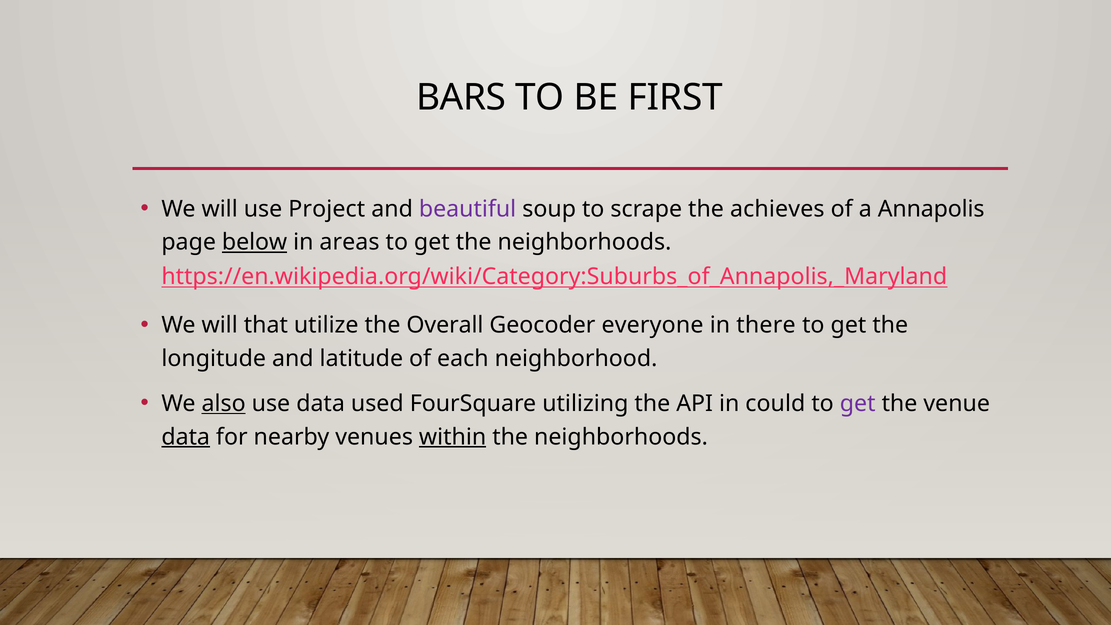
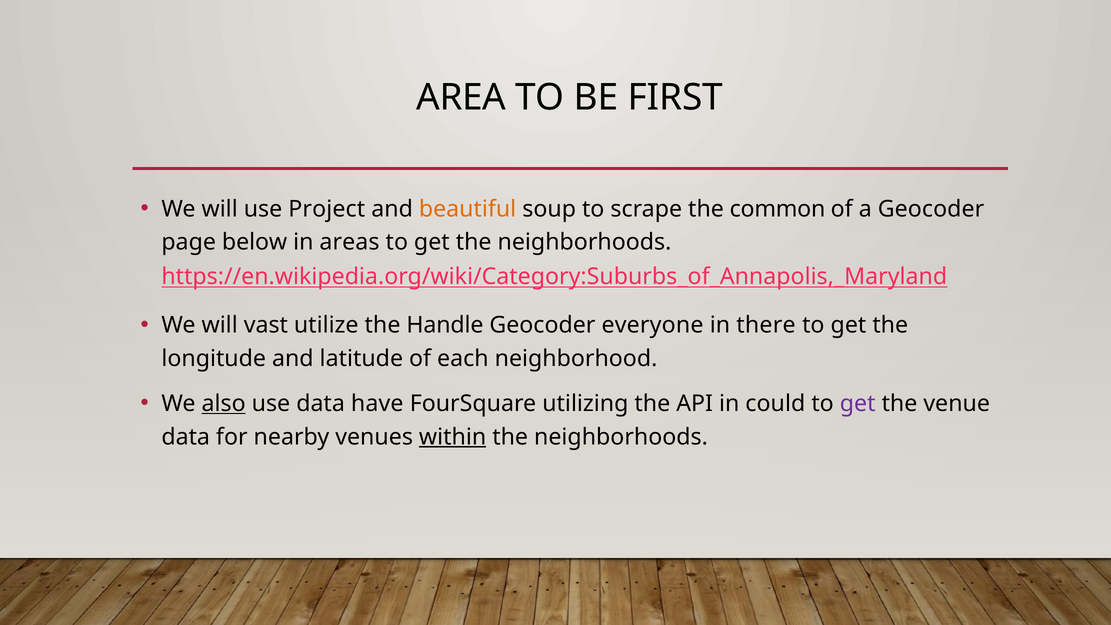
BARS: BARS -> AREA
beautiful colour: purple -> orange
achieves: achieves -> common
a Annapolis: Annapolis -> Geocoder
below underline: present -> none
that: that -> vast
Overall: Overall -> Handle
used: used -> have
data at (186, 437) underline: present -> none
